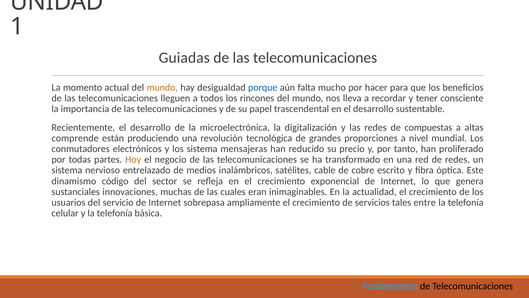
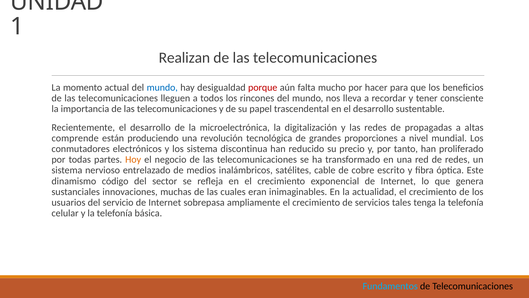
Guiadas: Guiadas -> Realizan
mundo at (162, 87) colour: orange -> blue
porque colour: blue -> red
compuestas: compuestas -> propagadas
mensajeras: mensajeras -> discontinua
entre: entre -> tenga
